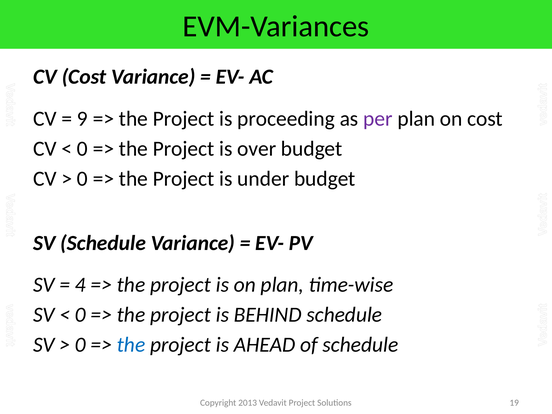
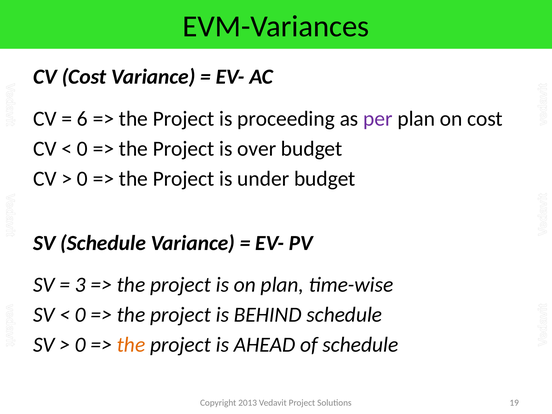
9: 9 -> 6
4: 4 -> 3
the at (131, 345) colour: blue -> orange
